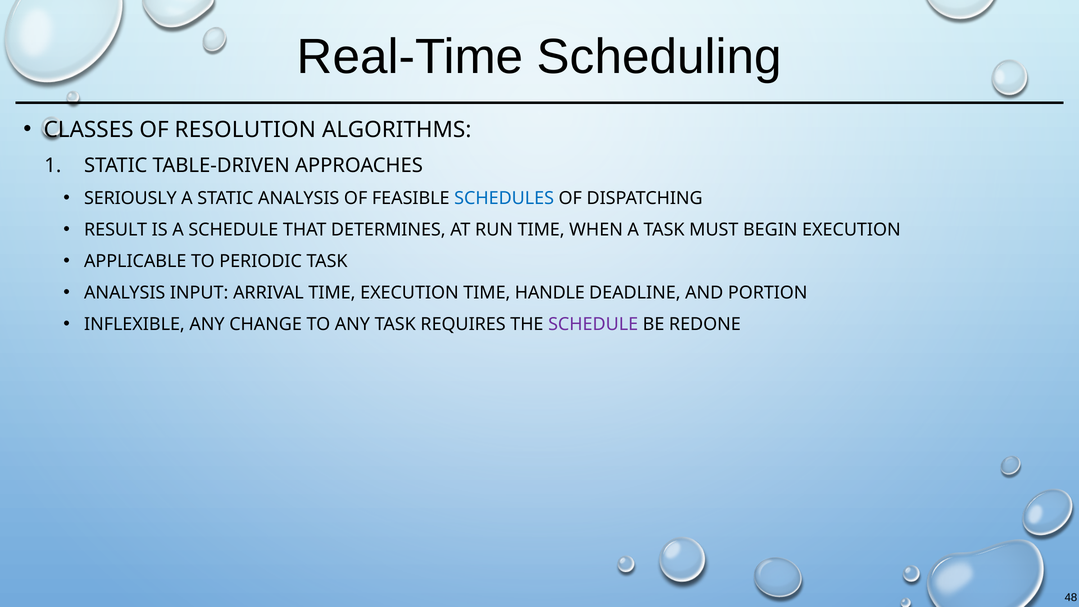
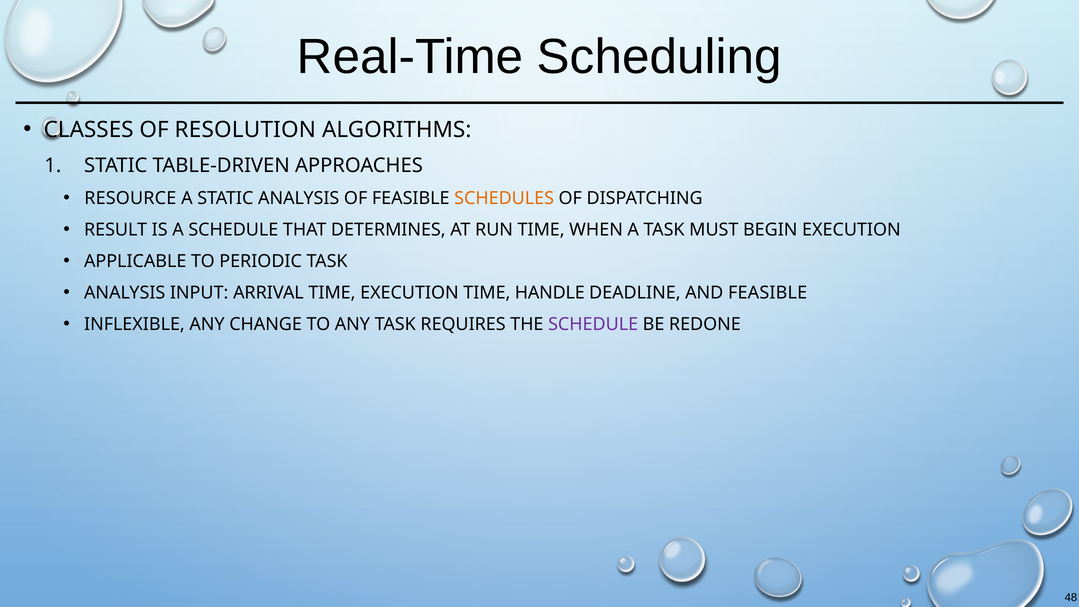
SERIOUSLY: SERIOUSLY -> RESOURCE
SCHEDULES colour: blue -> orange
AND PORTION: PORTION -> FEASIBLE
